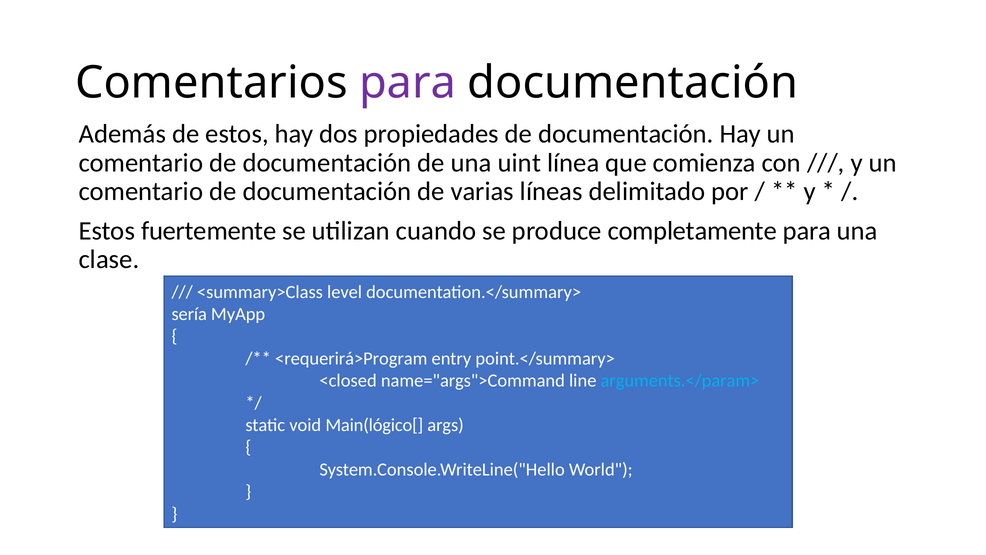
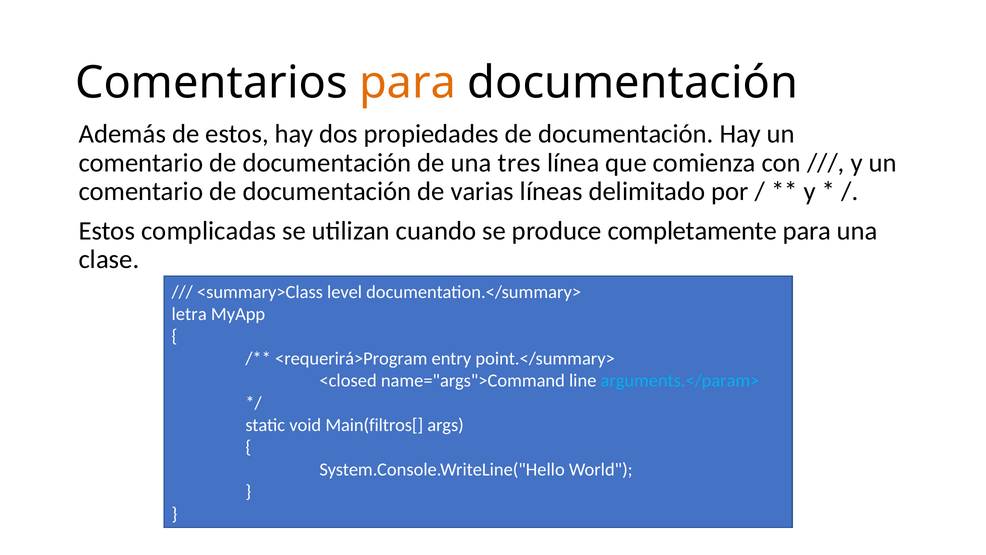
para at (408, 83) colour: purple -> orange
uint: uint -> tres
fuertemente: fuertemente -> complicadas
sería: sería -> letra
Main(lógico[: Main(lógico[ -> Main(filtros[
